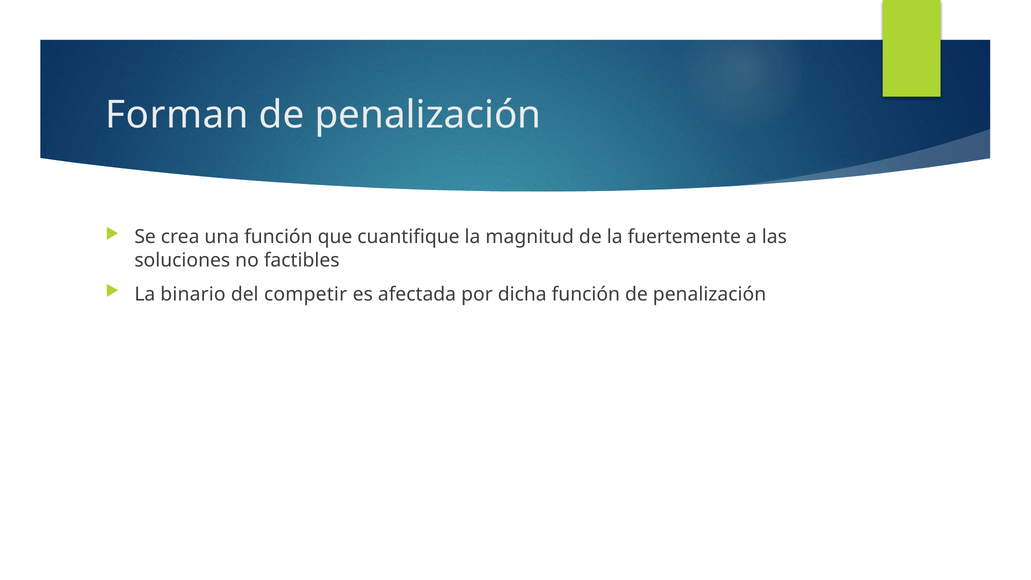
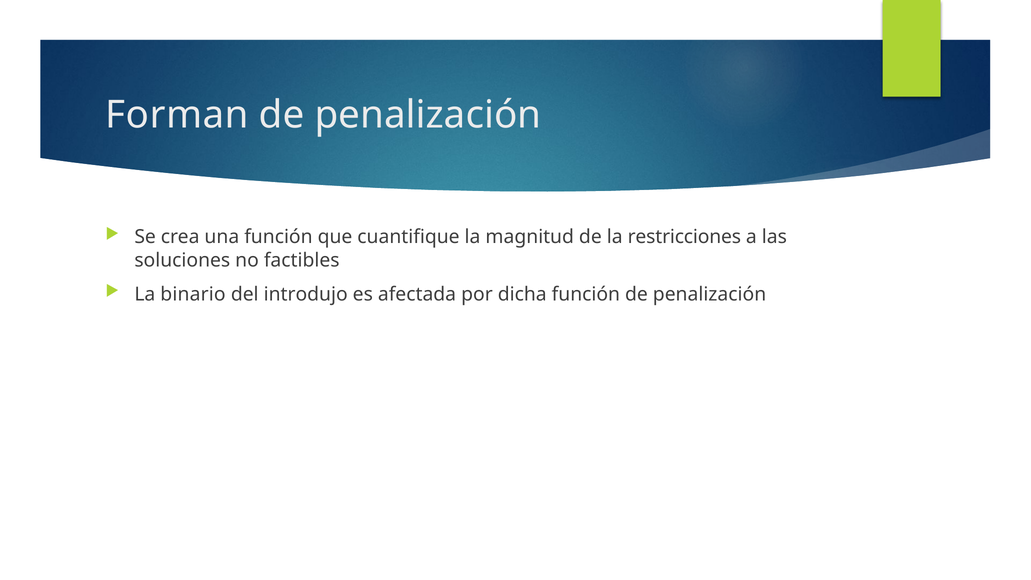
fuertemente: fuertemente -> restricciones
competir: competir -> introdujo
